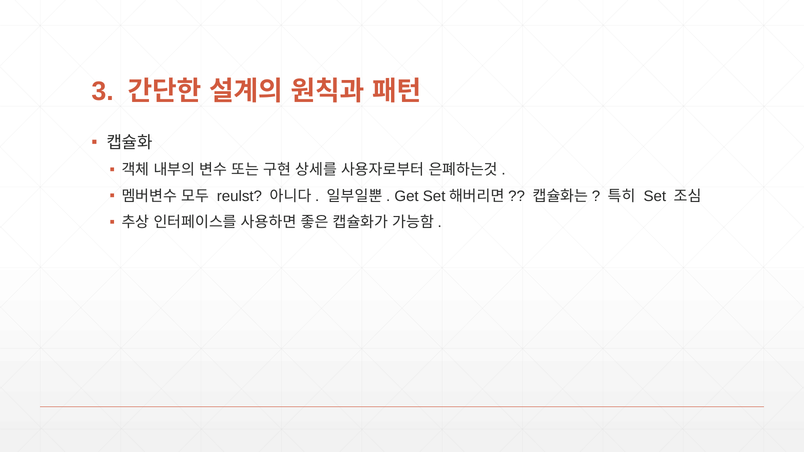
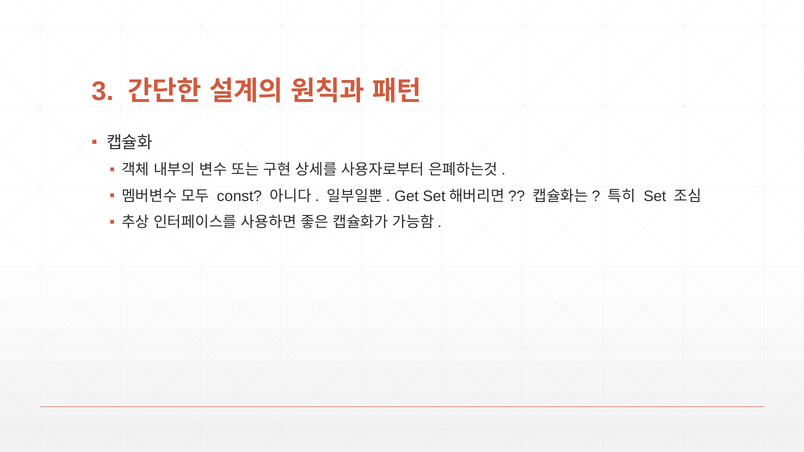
reulst: reulst -> const
